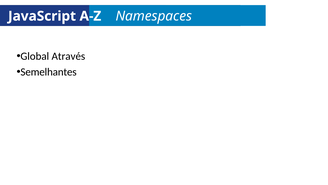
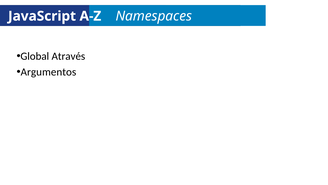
Semelhantes: Semelhantes -> Argumentos
